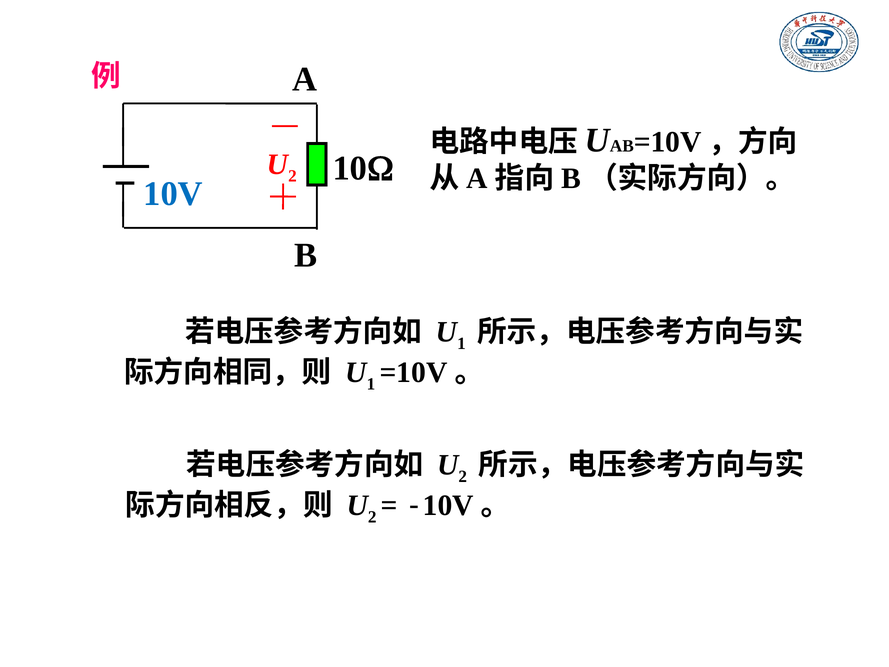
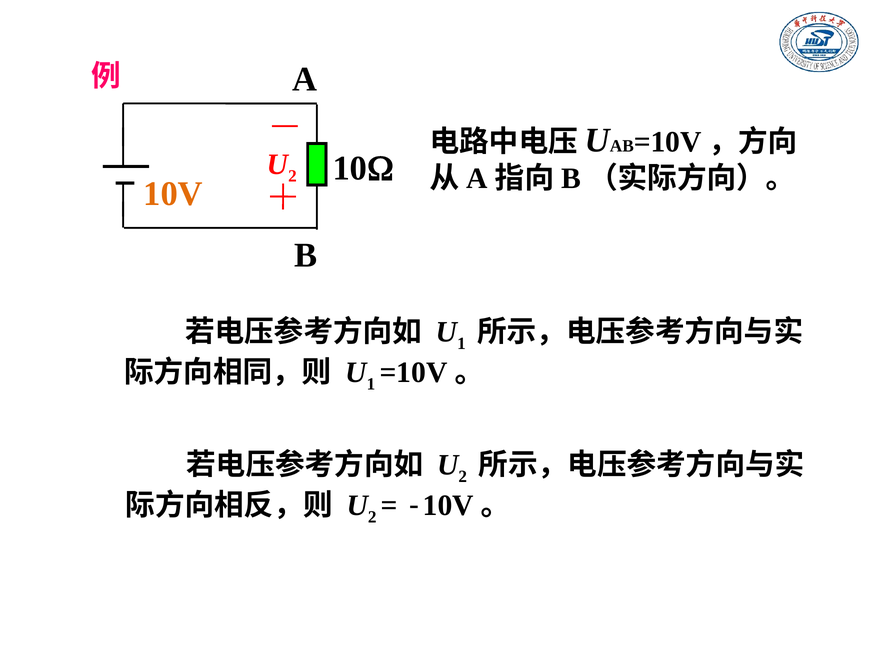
10V colour: blue -> orange
